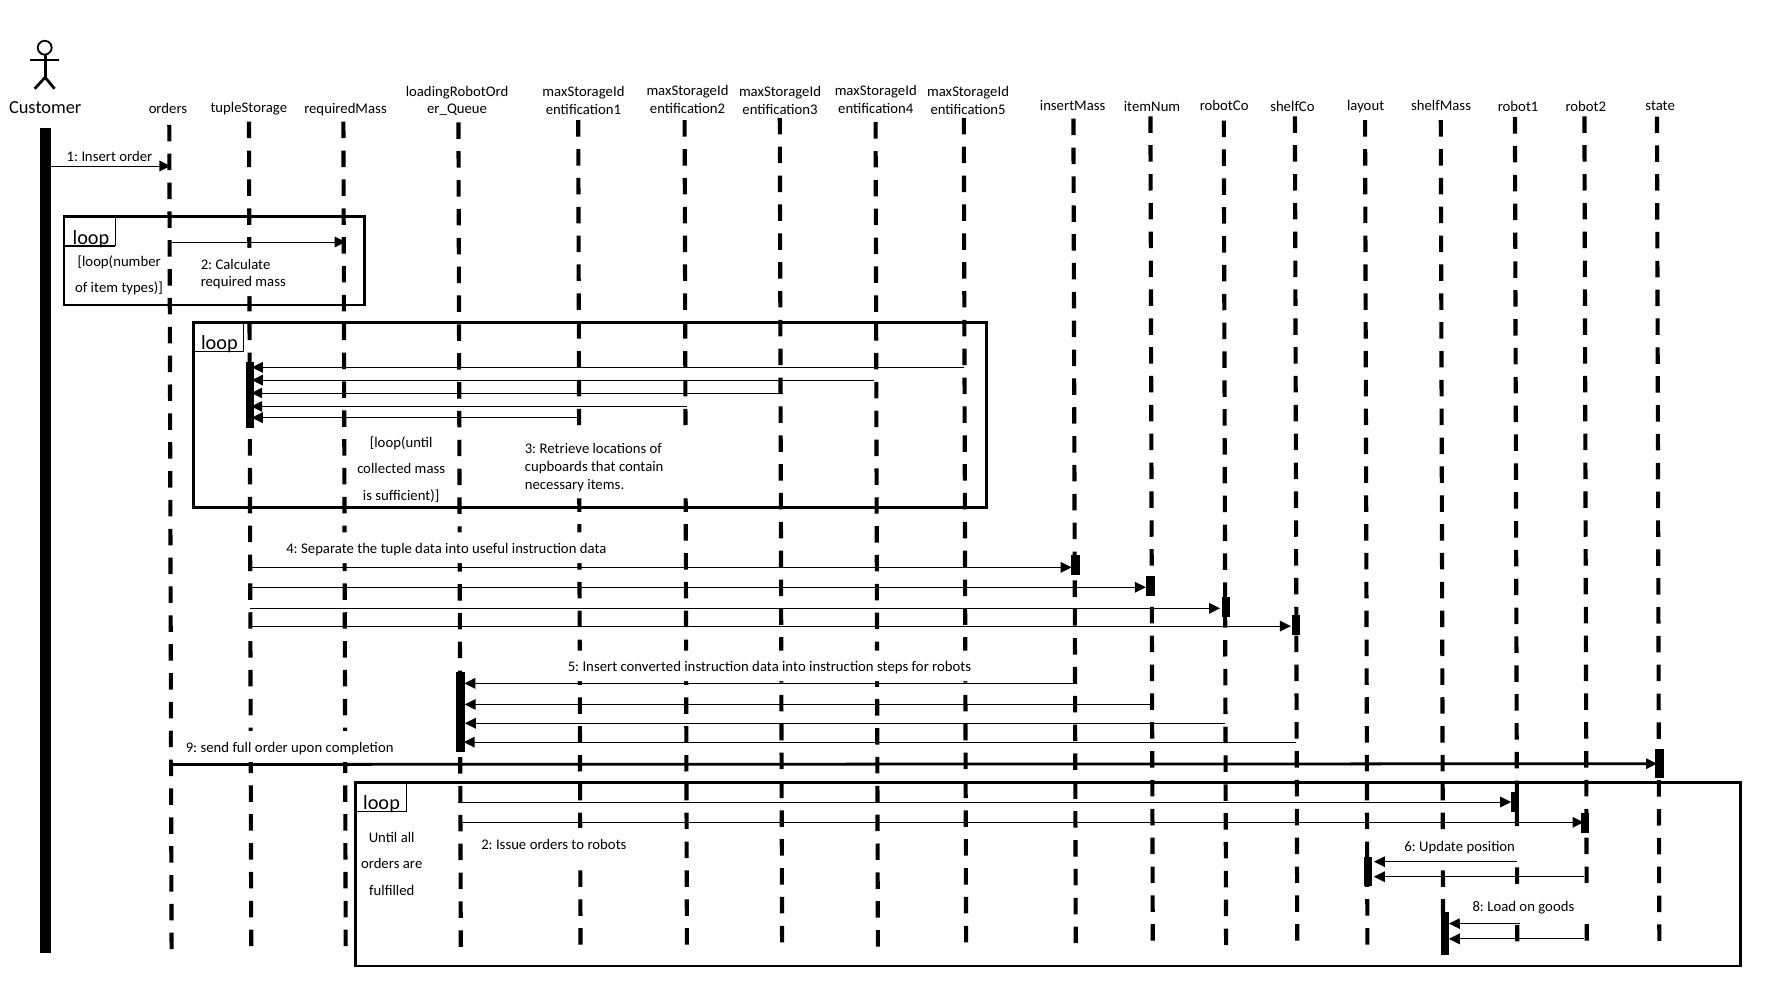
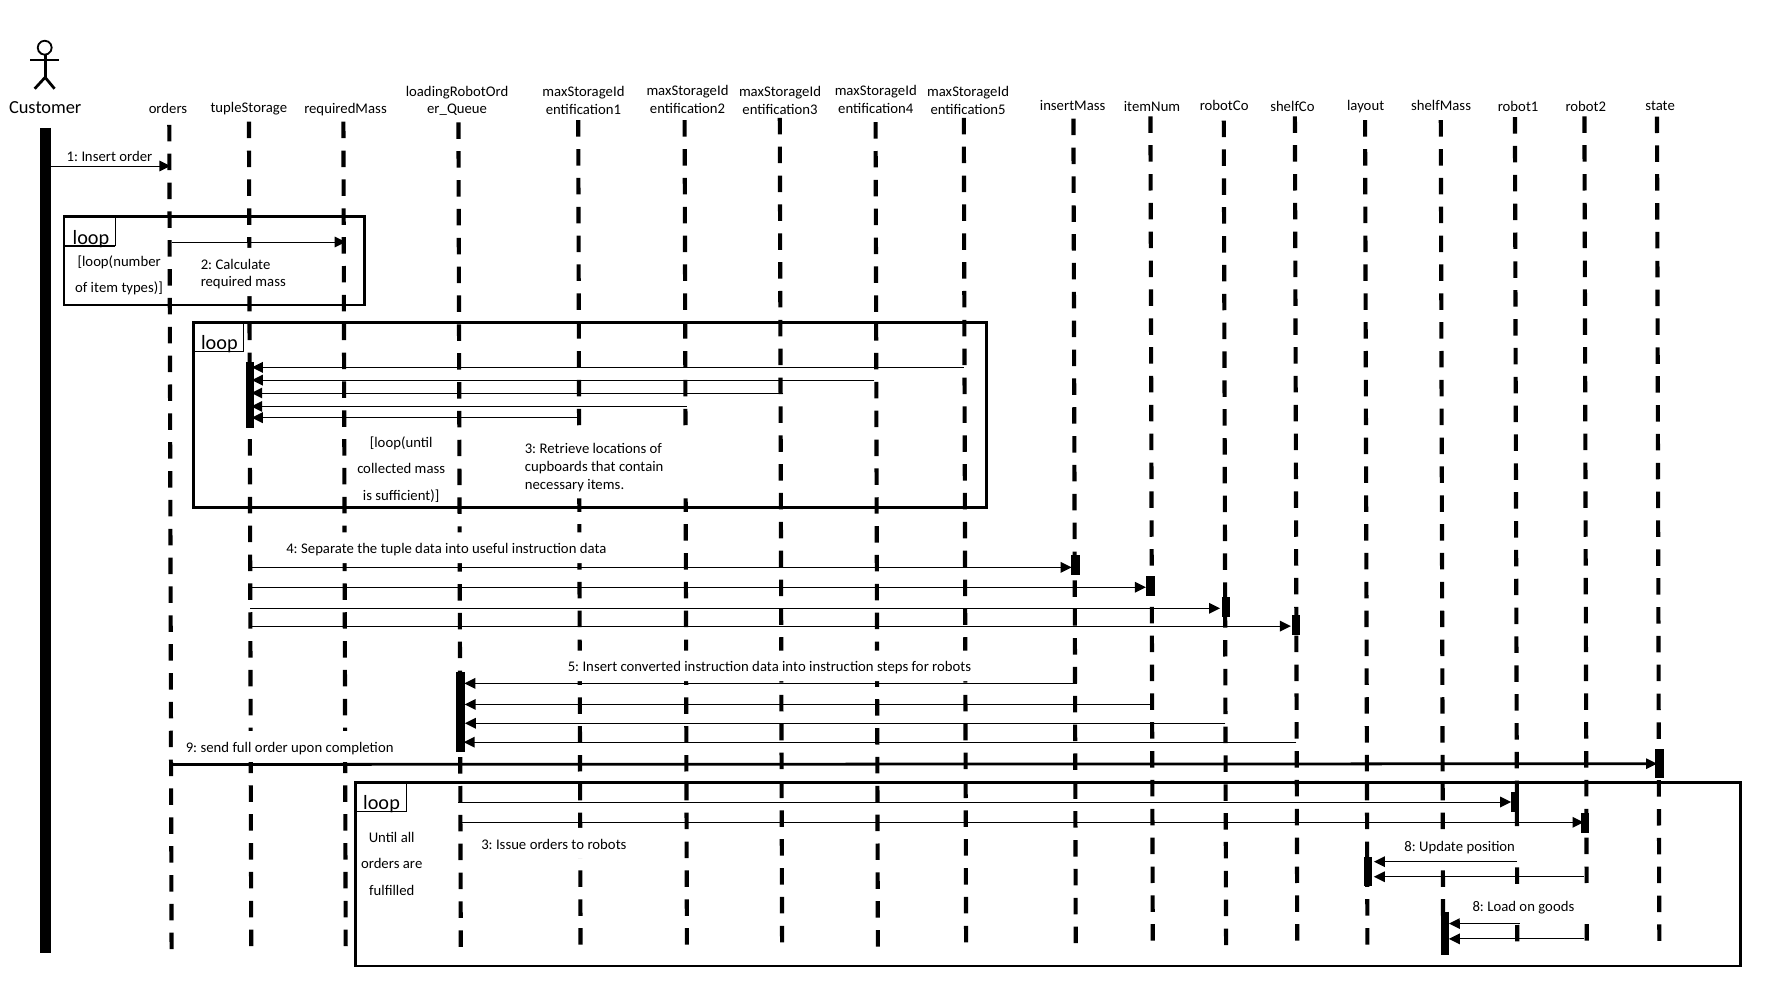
2 at (487, 844): 2 -> 3
robots 6: 6 -> 8
